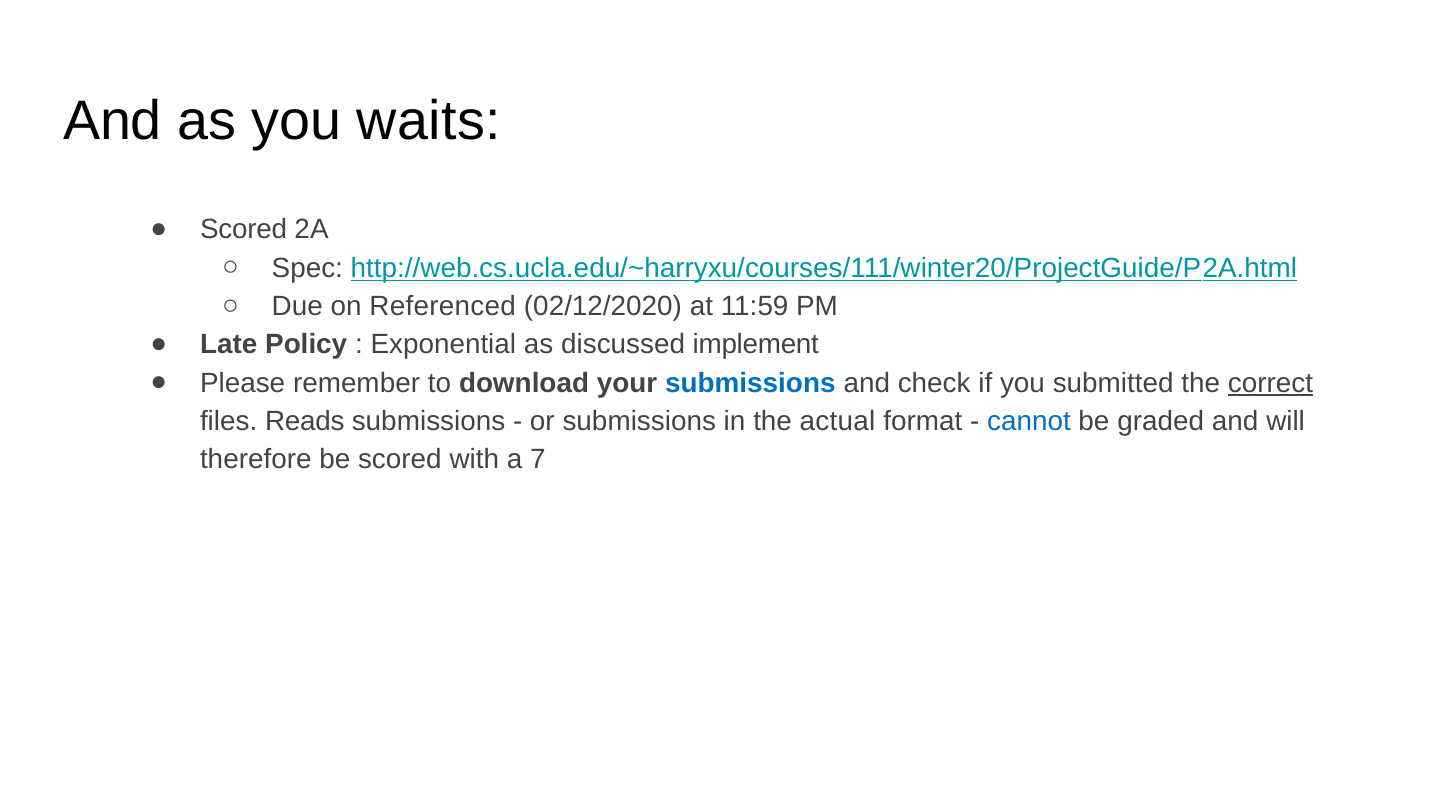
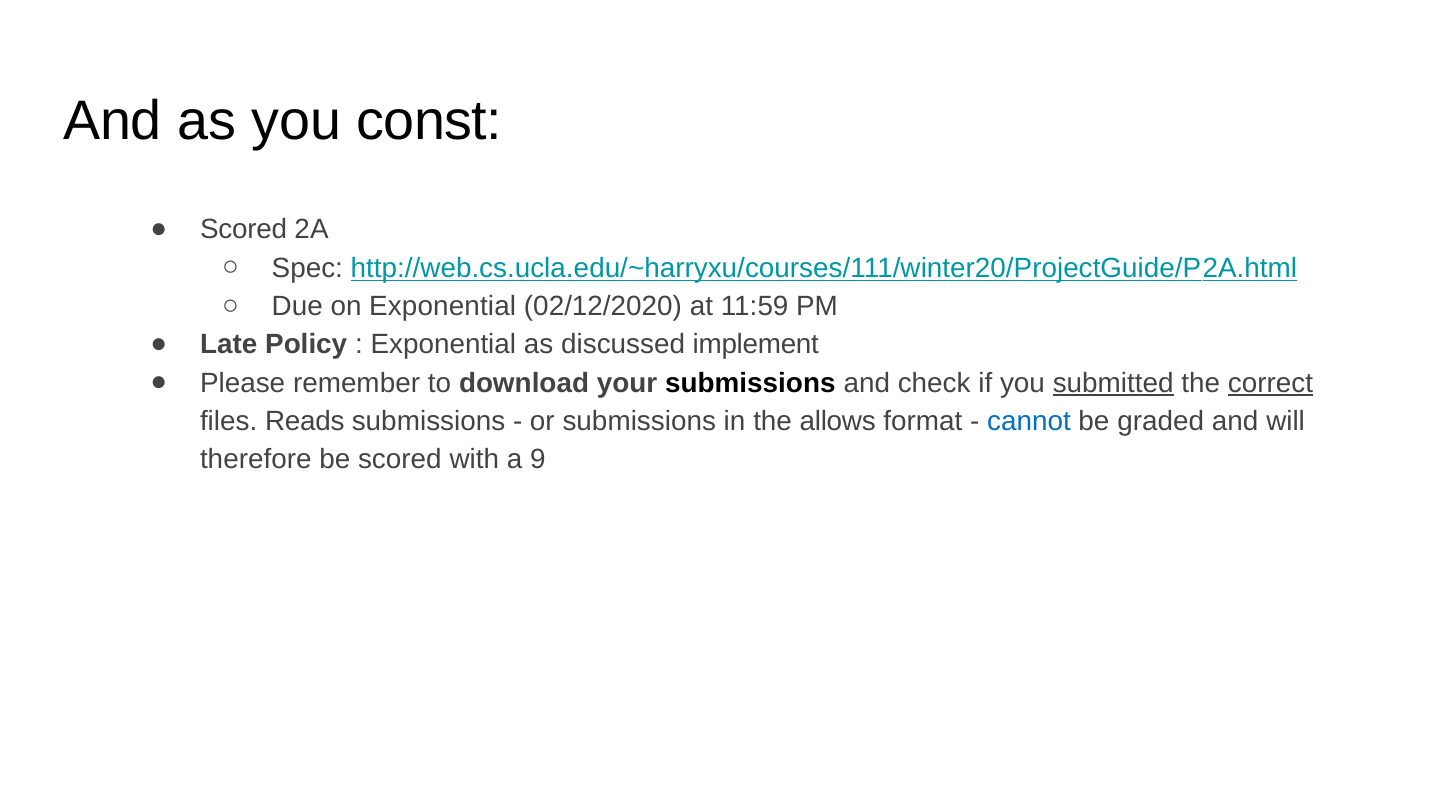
waits: waits -> const
on Referenced: Referenced -> Exponential
submissions at (750, 383) colour: blue -> black
submitted underline: none -> present
actual: actual -> allows
7: 7 -> 9
